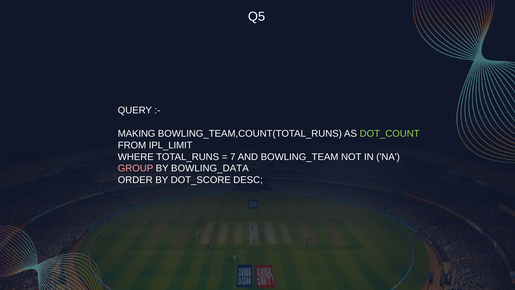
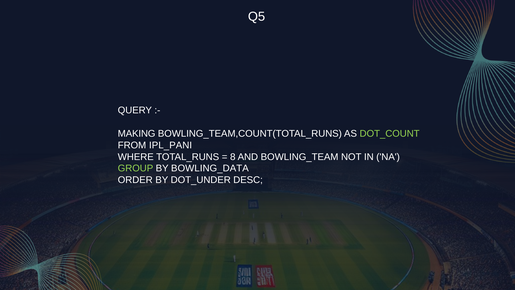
IPL_LIMIT: IPL_LIMIT -> IPL_PANI
7: 7 -> 8
GROUP colour: pink -> light green
DOT_SCORE: DOT_SCORE -> DOT_UNDER
